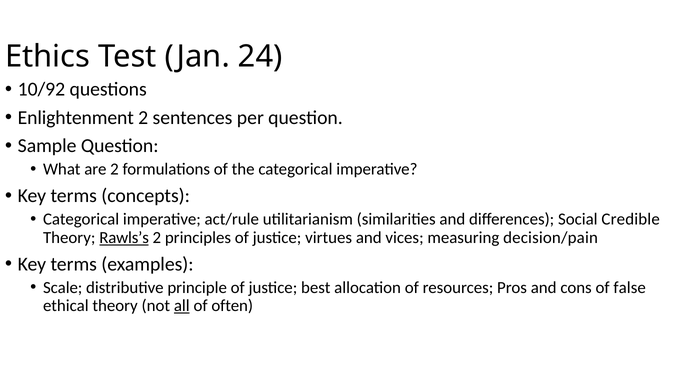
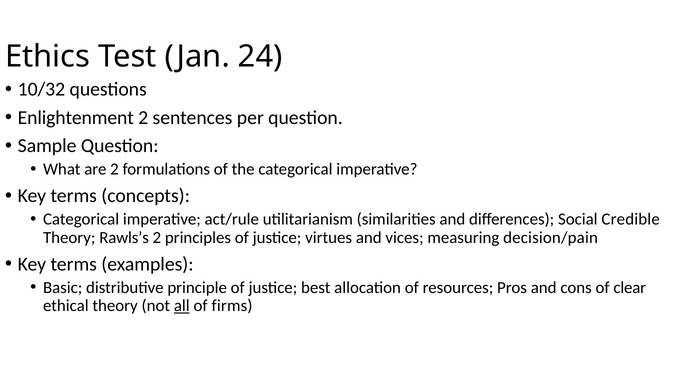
10/92: 10/92 -> 10/32
Rawls’s underline: present -> none
Scale: Scale -> Basic
false: false -> clear
often: often -> firms
